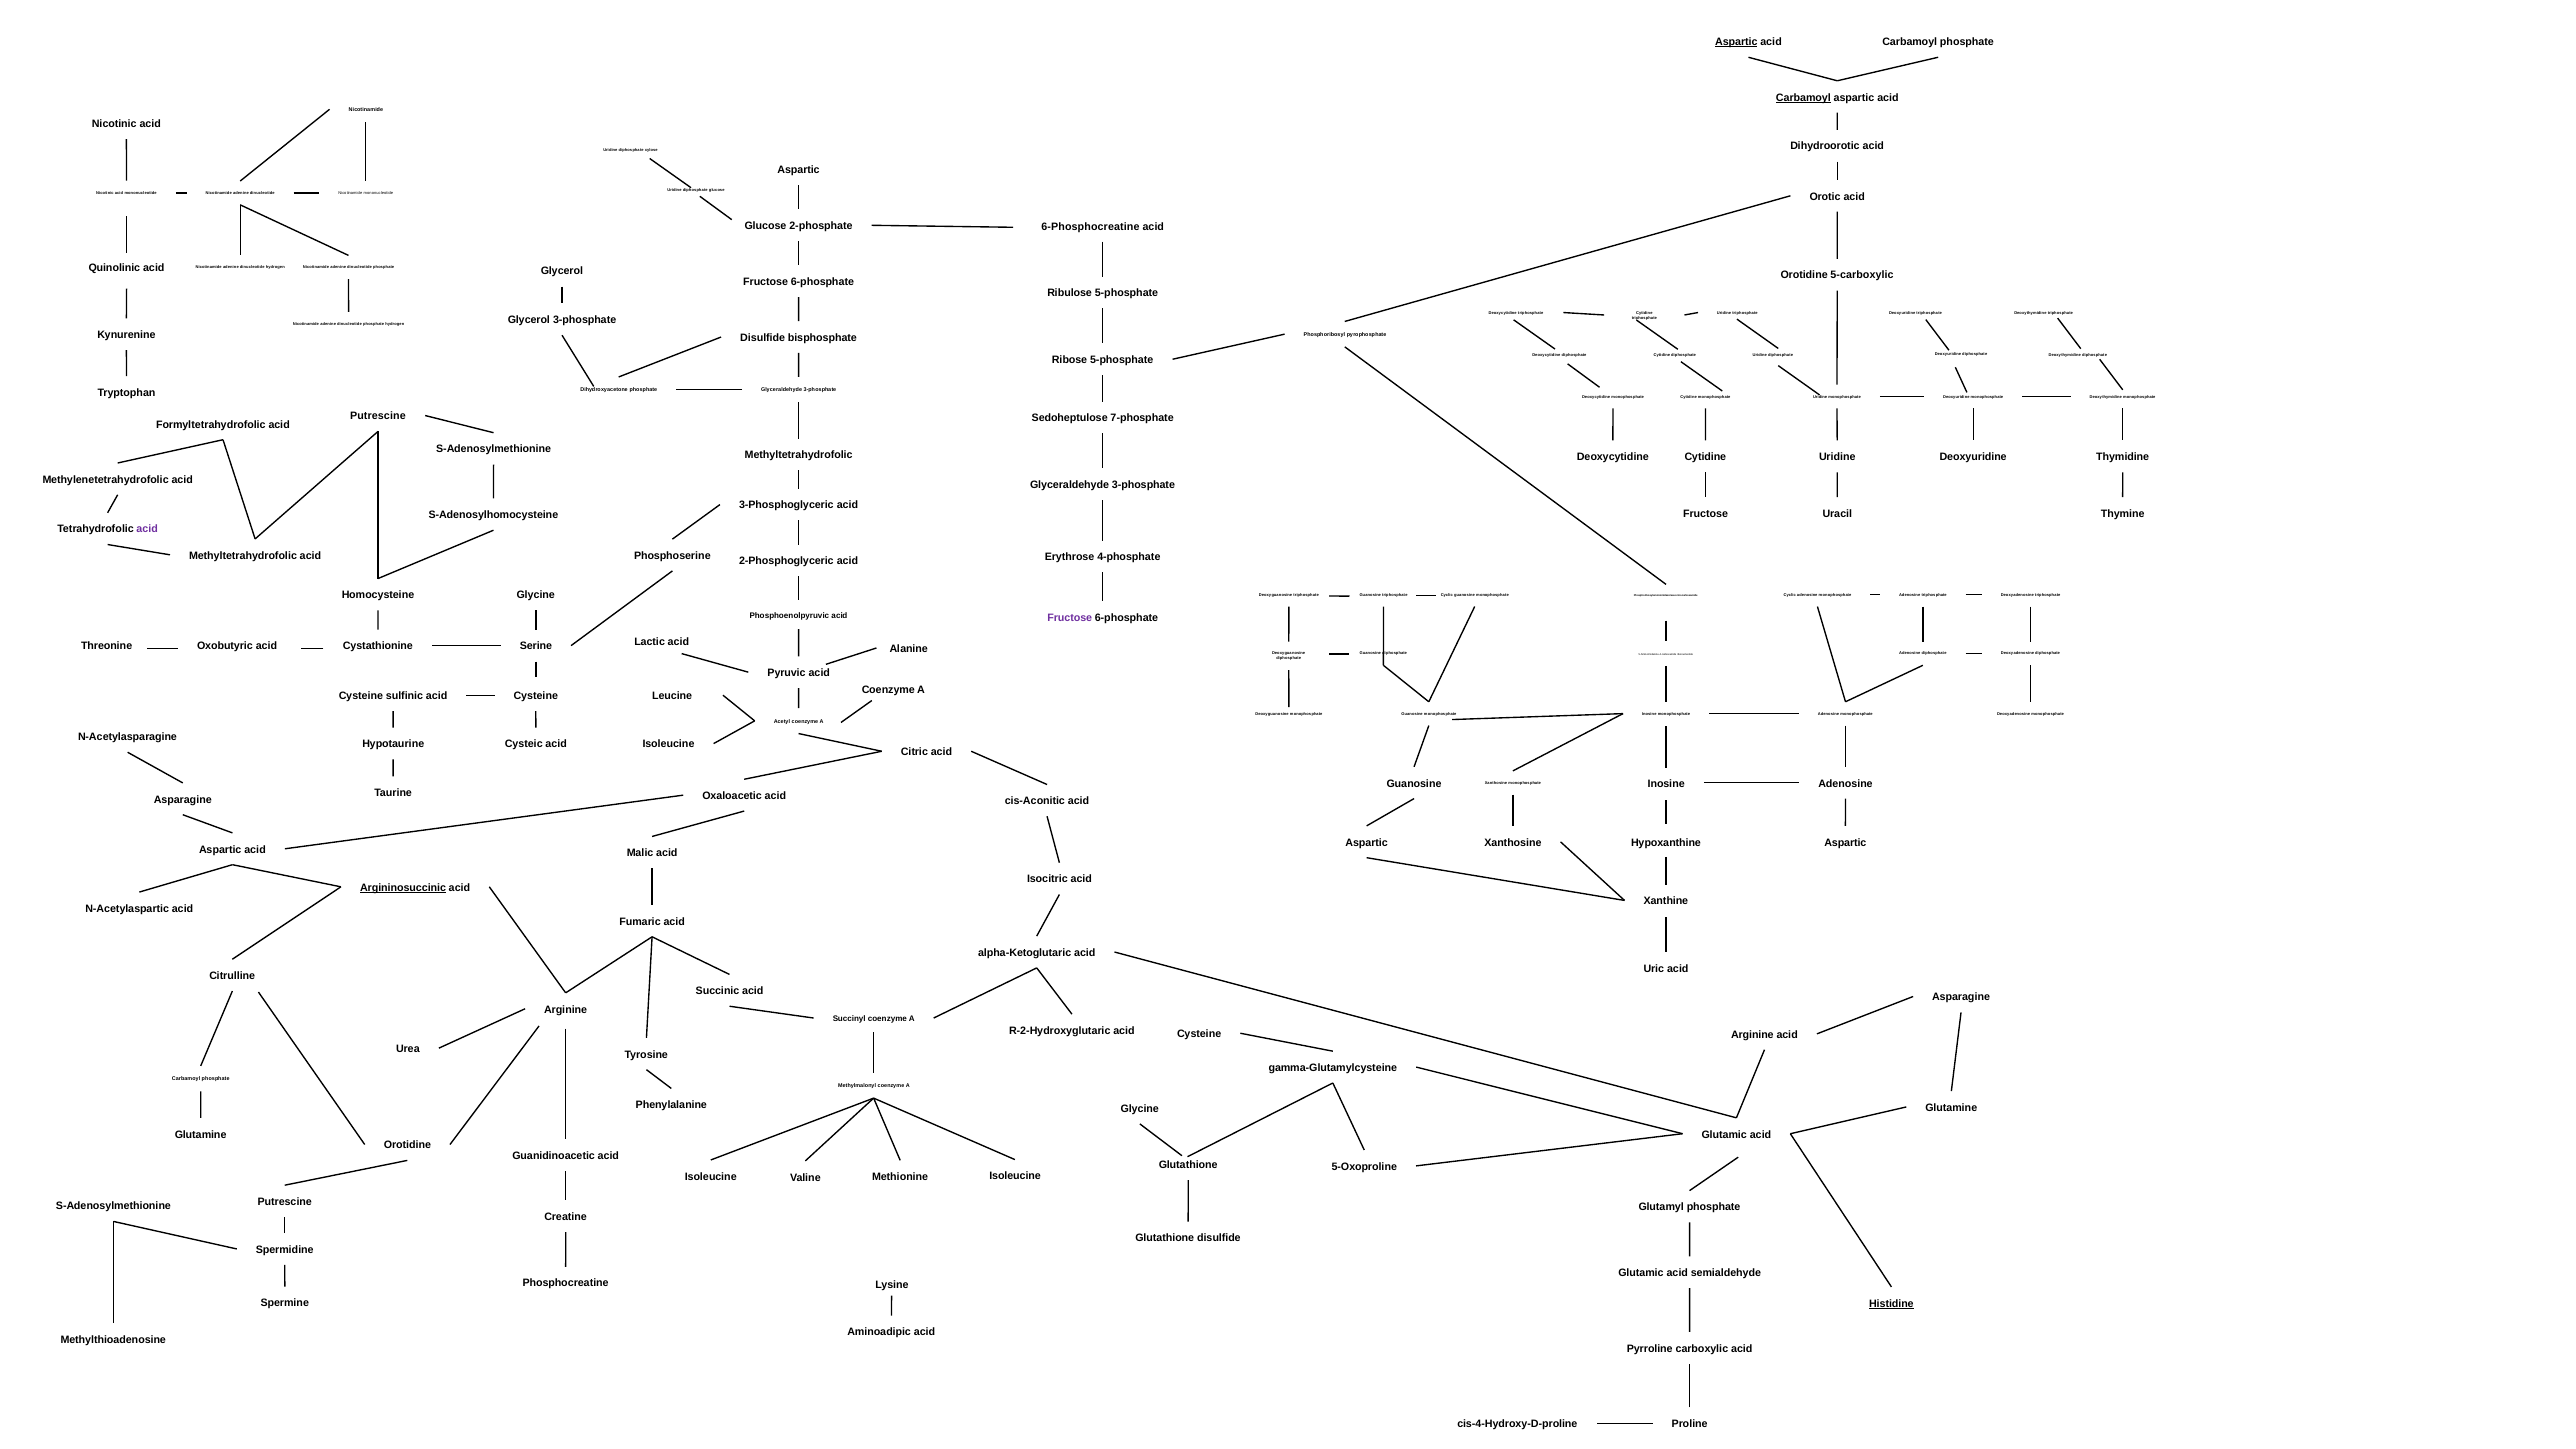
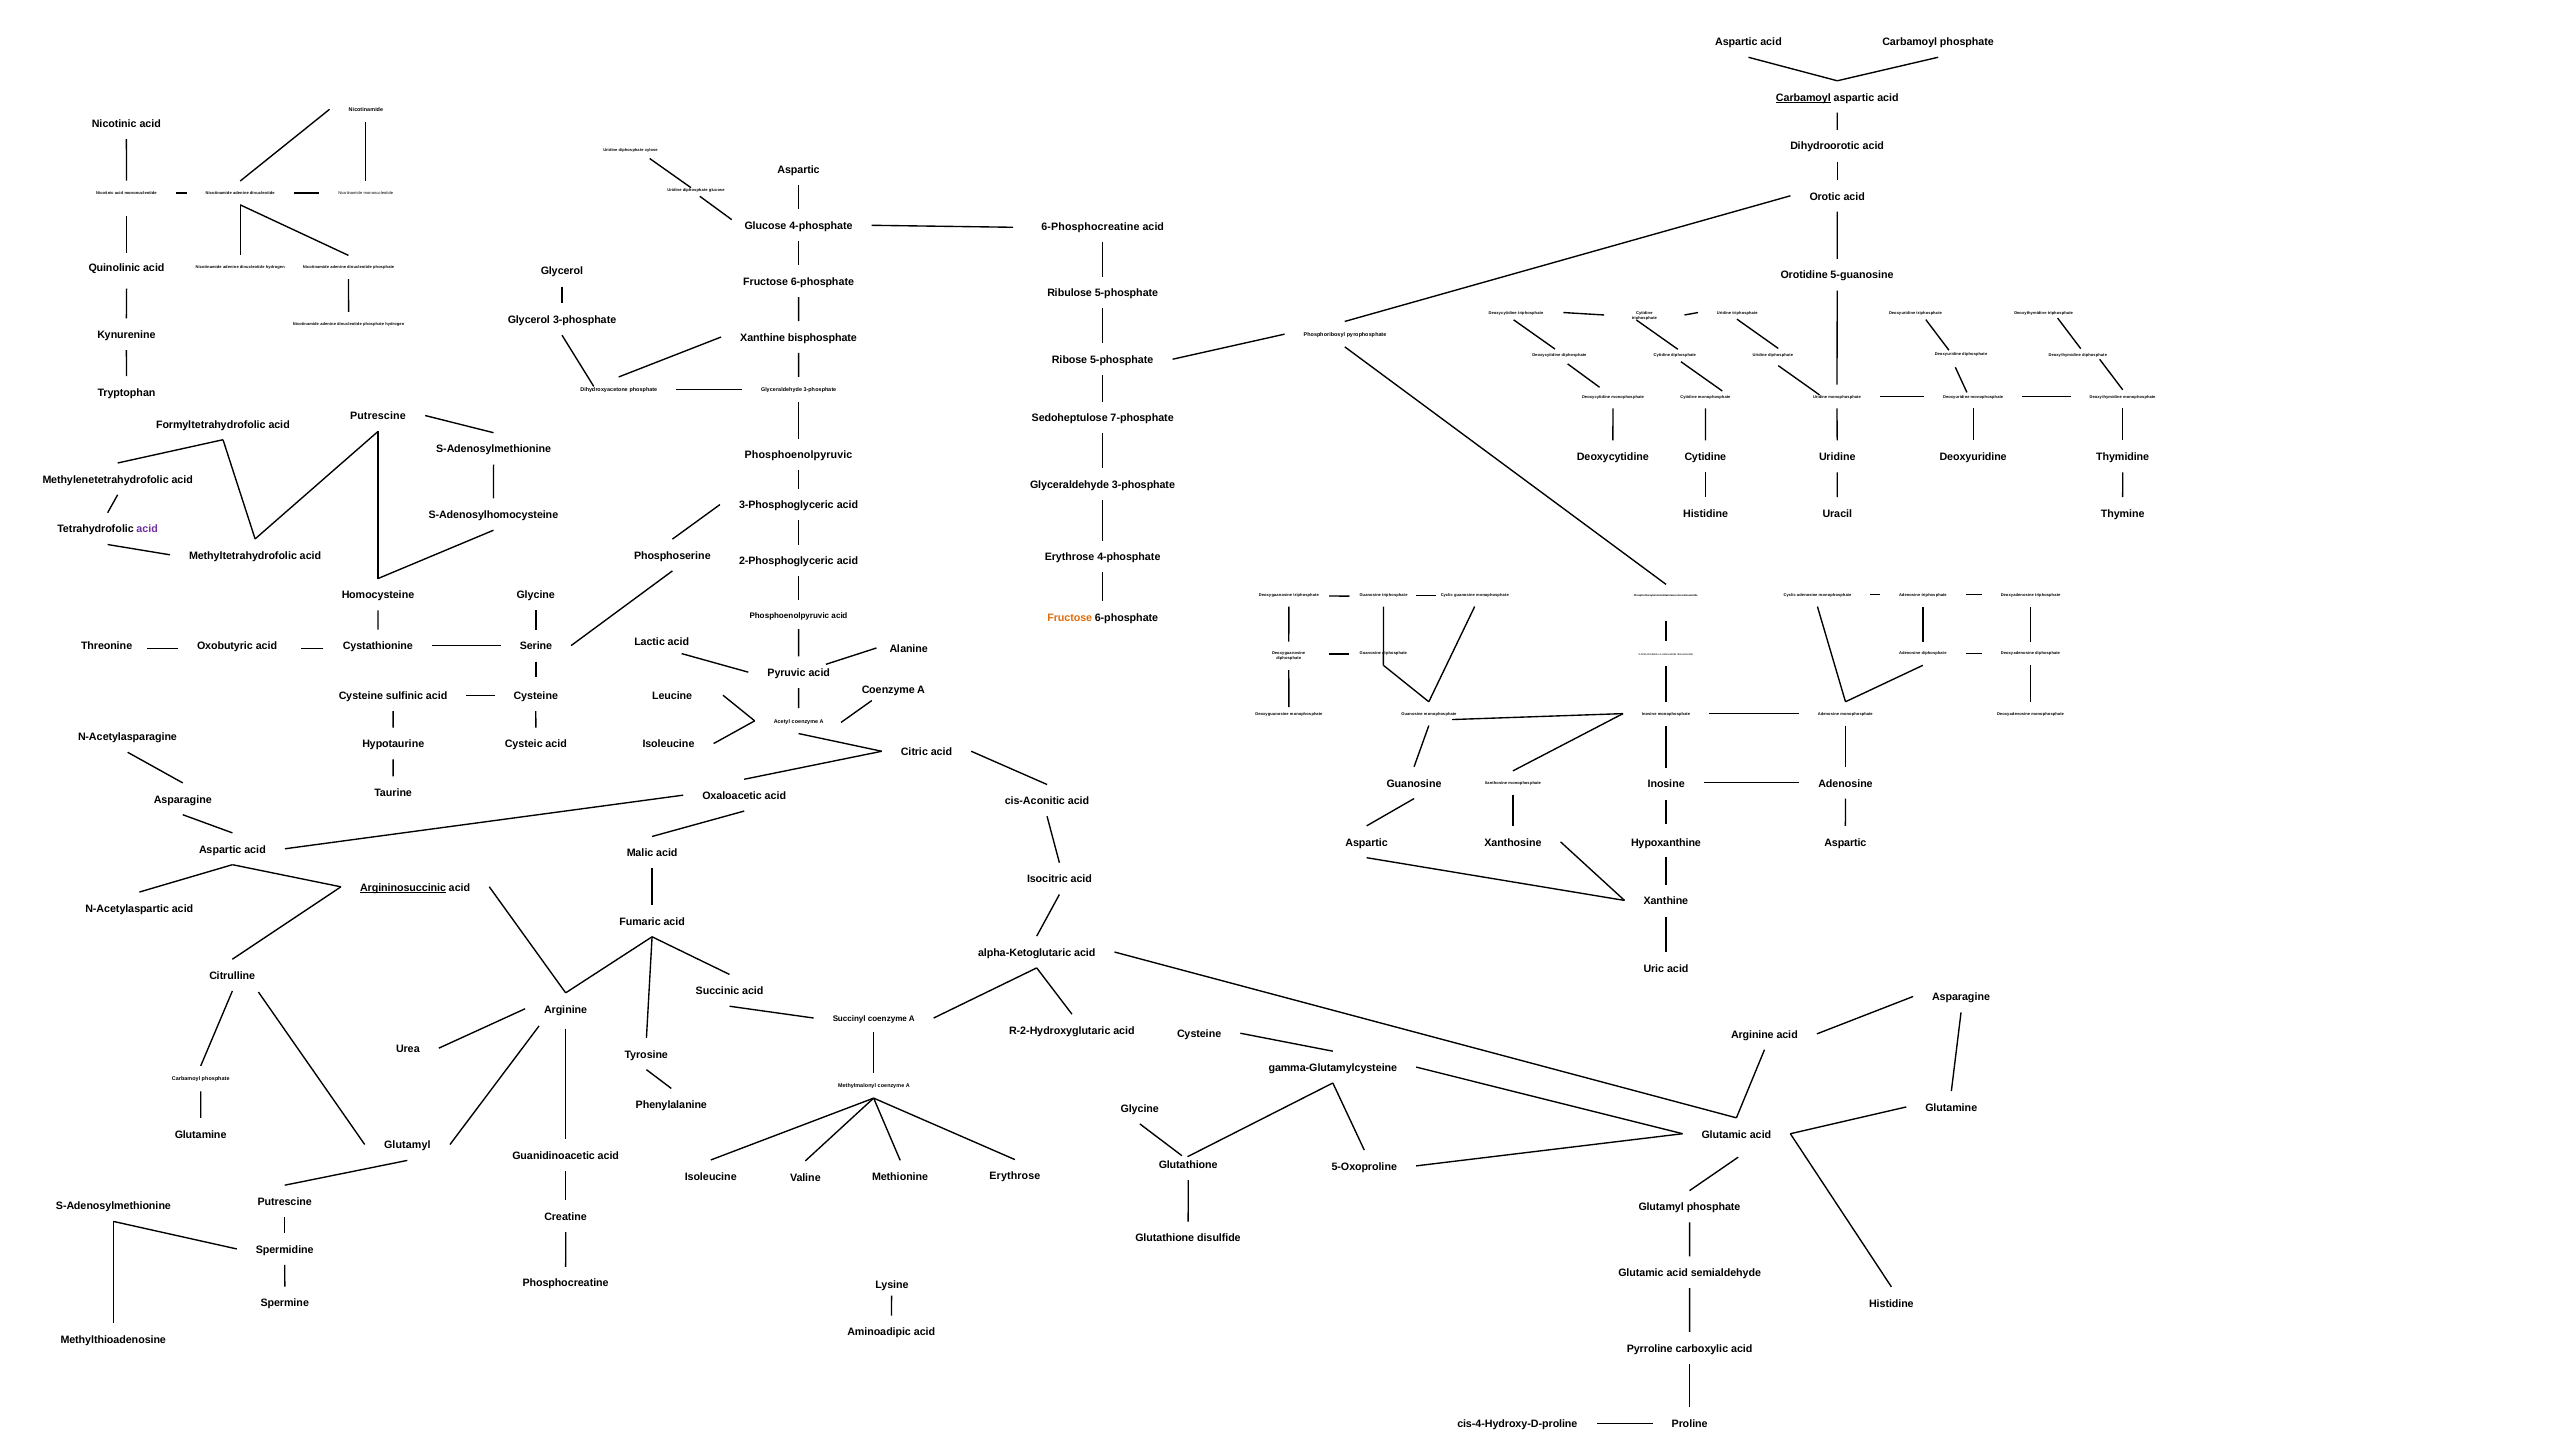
Aspartic at (1736, 42) underline: present -> none
Glucose 2-phosphate: 2-phosphate -> 4-phosphate
5-carboxylic: 5-carboxylic -> 5-guanosine
Disulfide at (763, 338): Disulfide -> Xanthine
Methyltetrahydrofolic at (799, 455): Methyltetrahydrofolic -> Phosphoenolpyruvic
Fructose at (1706, 514): Fructose -> Histidine
Fructose at (1070, 618) colour: purple -> orange
Orotidine at (407, 1145): Orotidine -> Glutamyl
Methionine Isoleucine: Isoleucine -> Erythrose
Histidine at (1891, 1304) underline: present -> none
